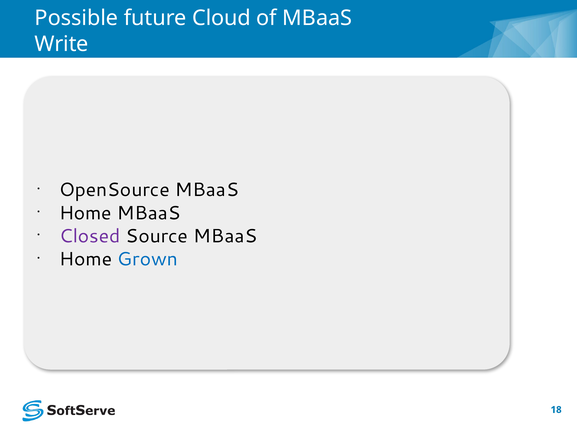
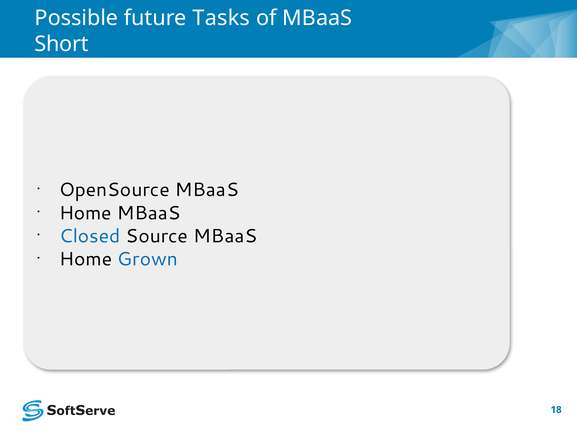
Cloud: Cloud -> Tasks
Write: Write -> Short
Closed colour: purple -> blue
